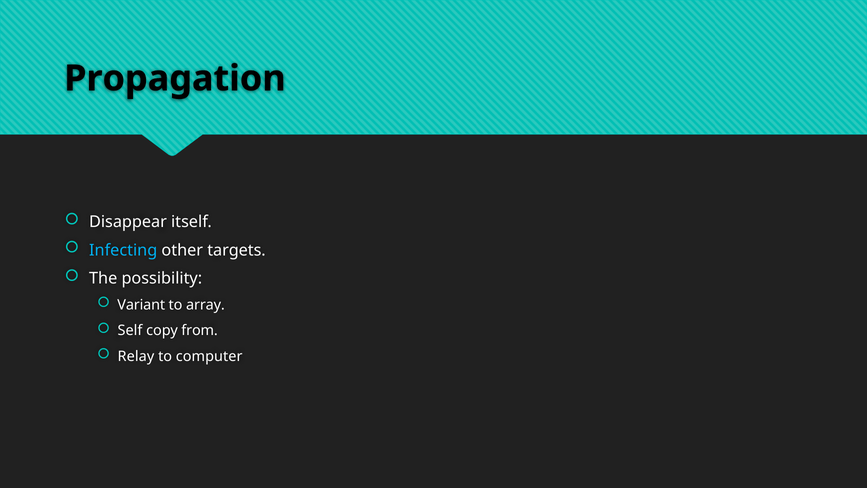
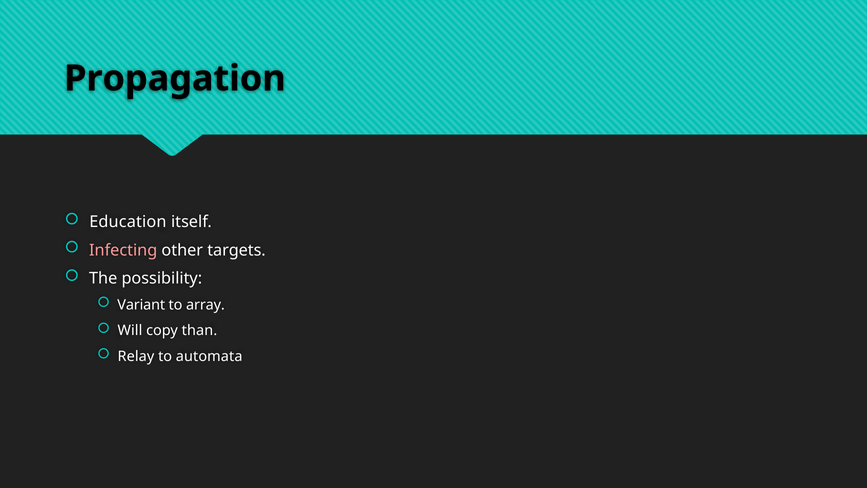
Disappear: Disappear -> Education
Infecting colour: light blue -> pink
Self: Self -> Will
from: from -> than
computer: computer -> automata
